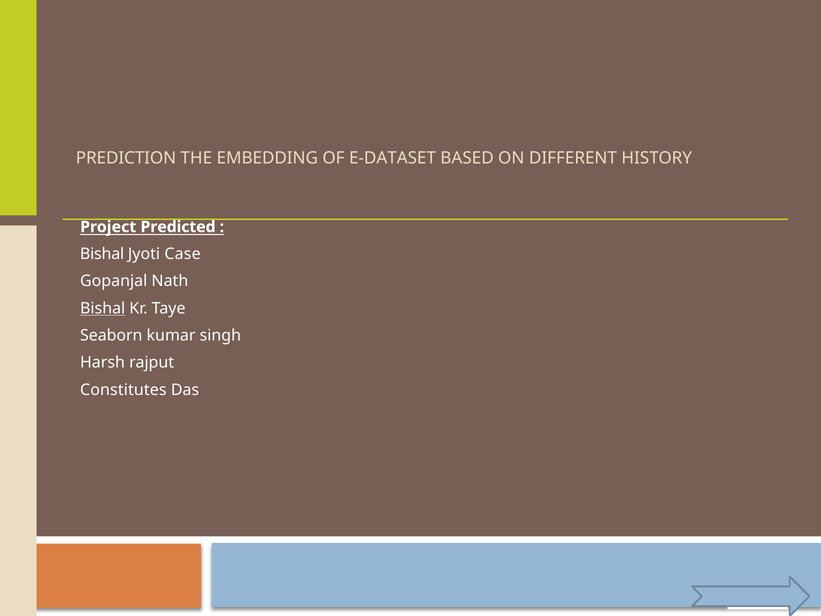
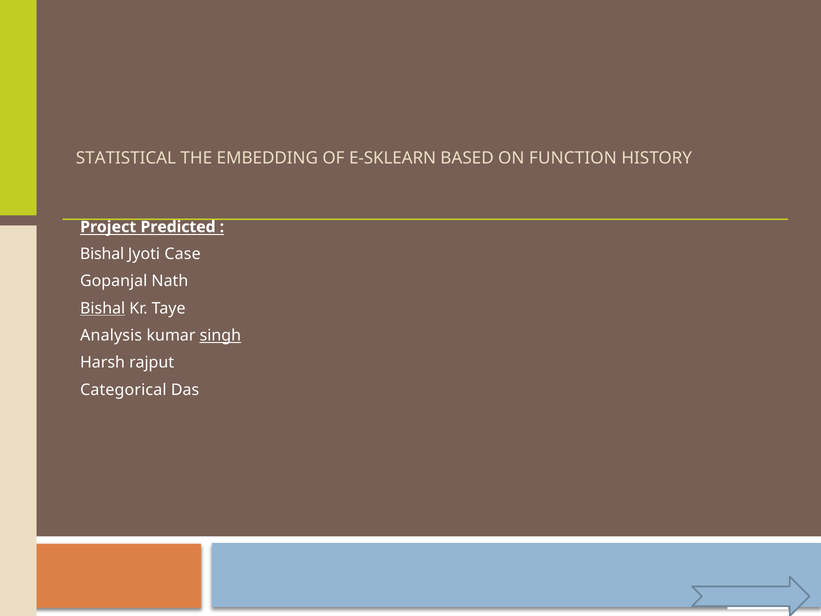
PREDICTION: PREDICTION -> STATISTICAL
E-DATASET: E-DATASET -> E-SKLEARN
DIFFERENT: DIFFERENT -> FUNCTION
Seaborn: Seaborn -> Analysis
singh underline: none -> present
Constitutes: Constitutes -> Categorical
